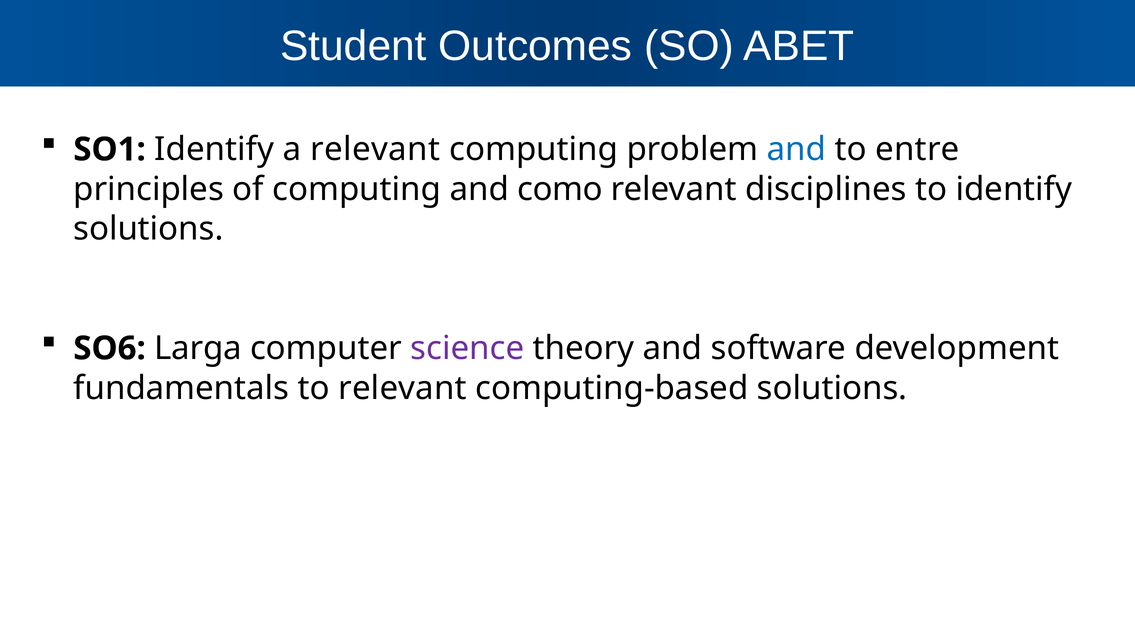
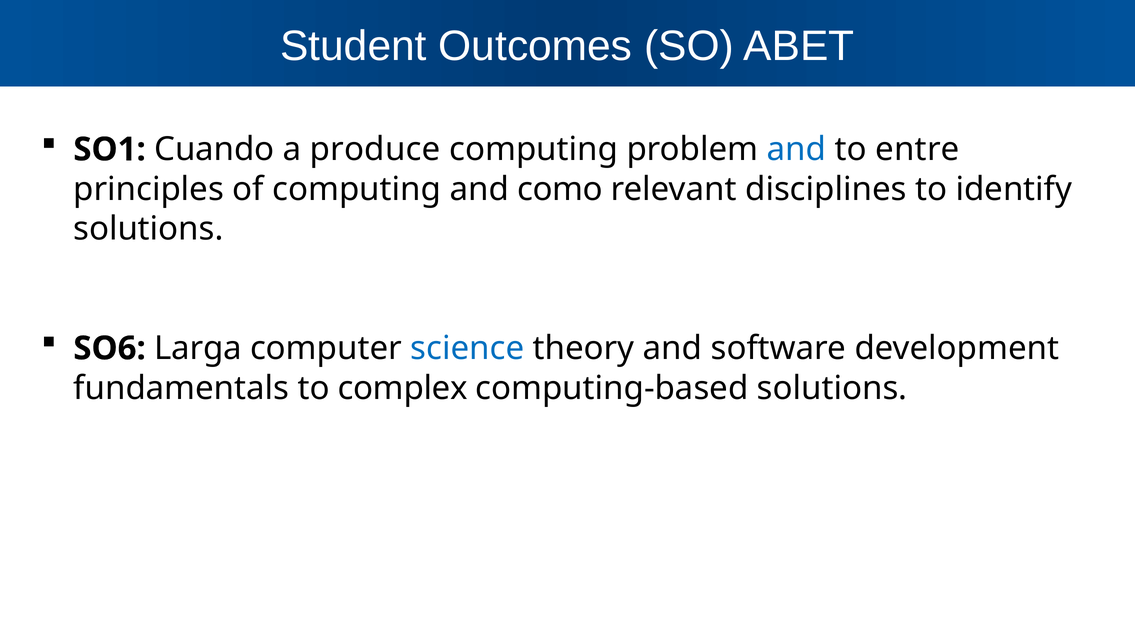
SO1 Identify: Identify -> Cuando
a relevant: relevant -> produce
science colour: purple -> blue
to relevant: relevant -> complex
